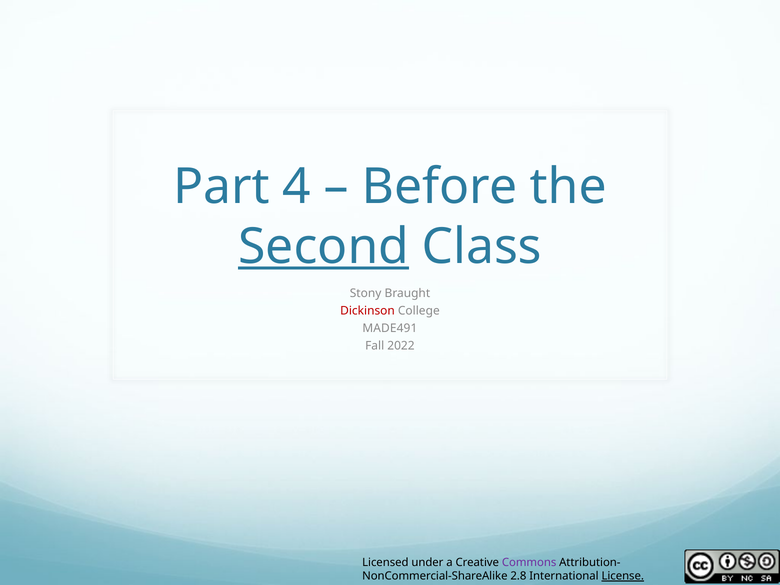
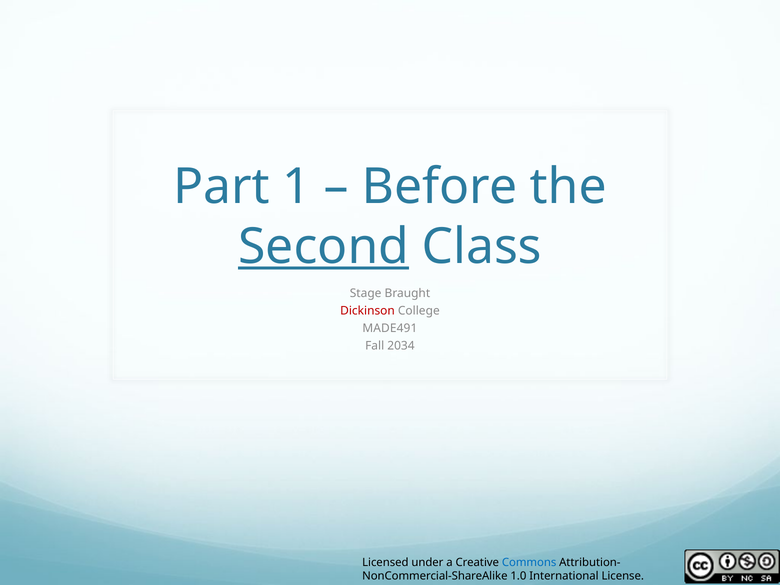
4: 4 -> 1
Stony: Stony -> Stage
2022: 2022 -> 2034
Commons colour: purple -> blue
2.8: 2.8 -> 1.0
License underline: present -> none
